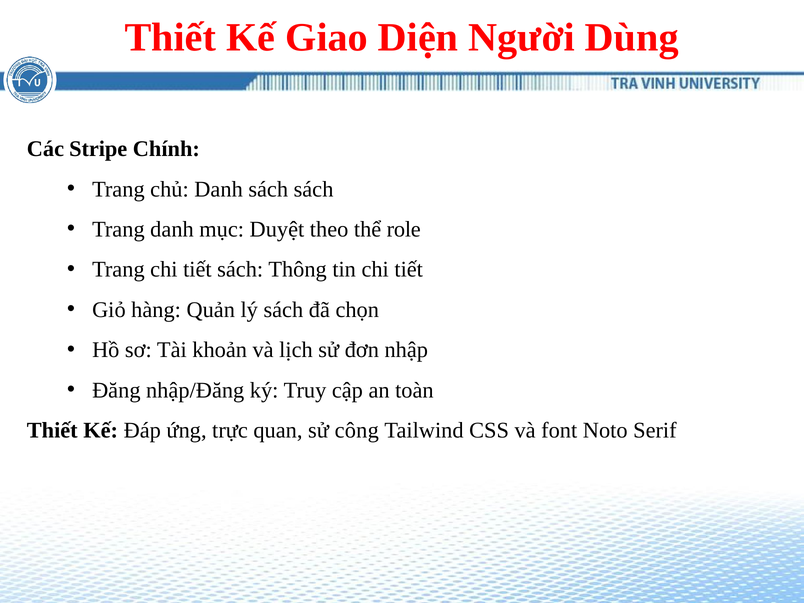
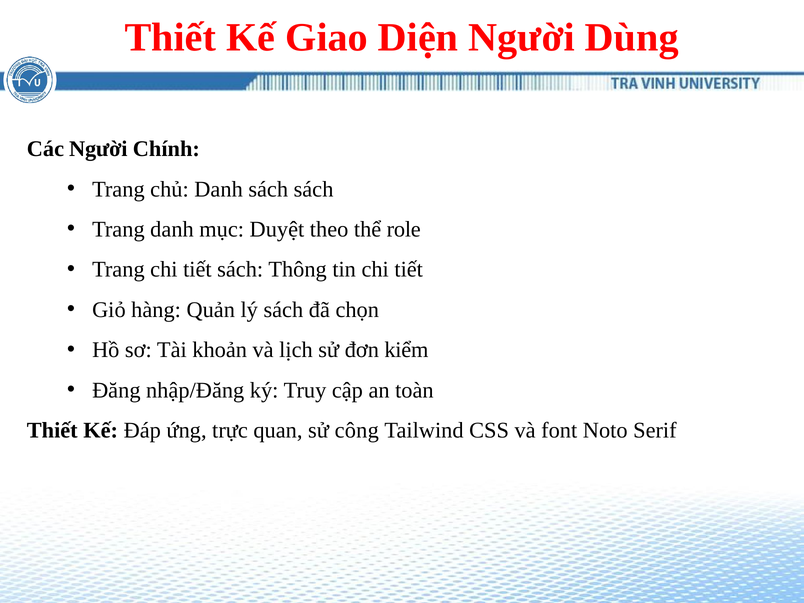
Các Stripe: Stripe -> Người
nhập: nhập -> kiểm
